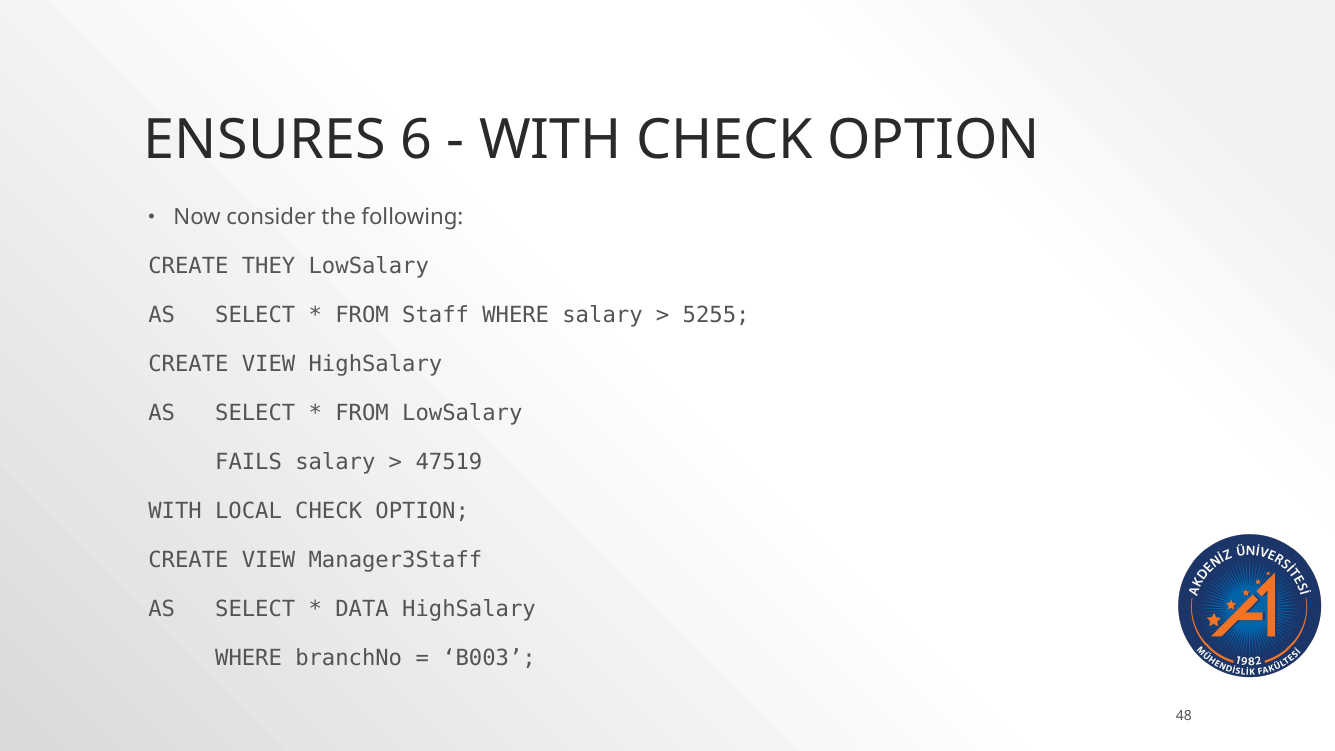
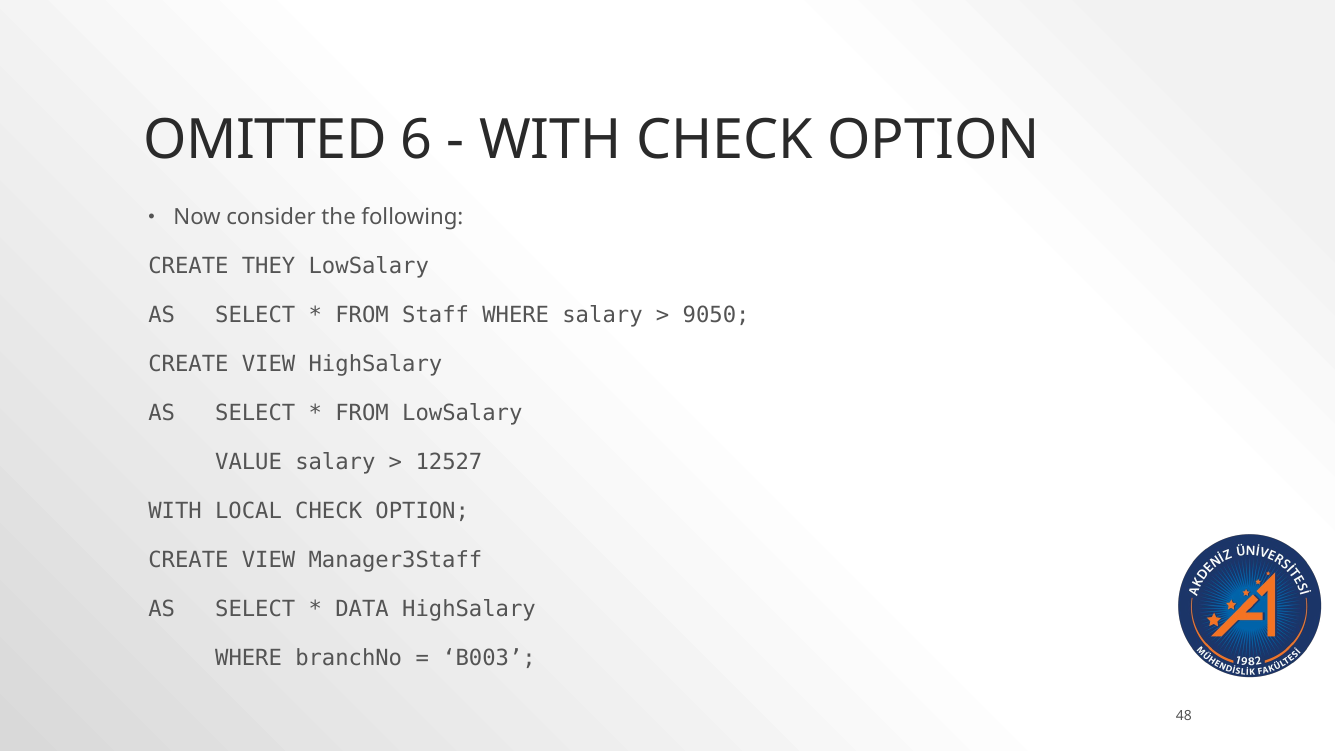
ENSURES: ENSURES -> OMITTED
5255: 5255 -> 9050
FAILS: FAILS -> VALUE
47519: 47519 -> 12527
